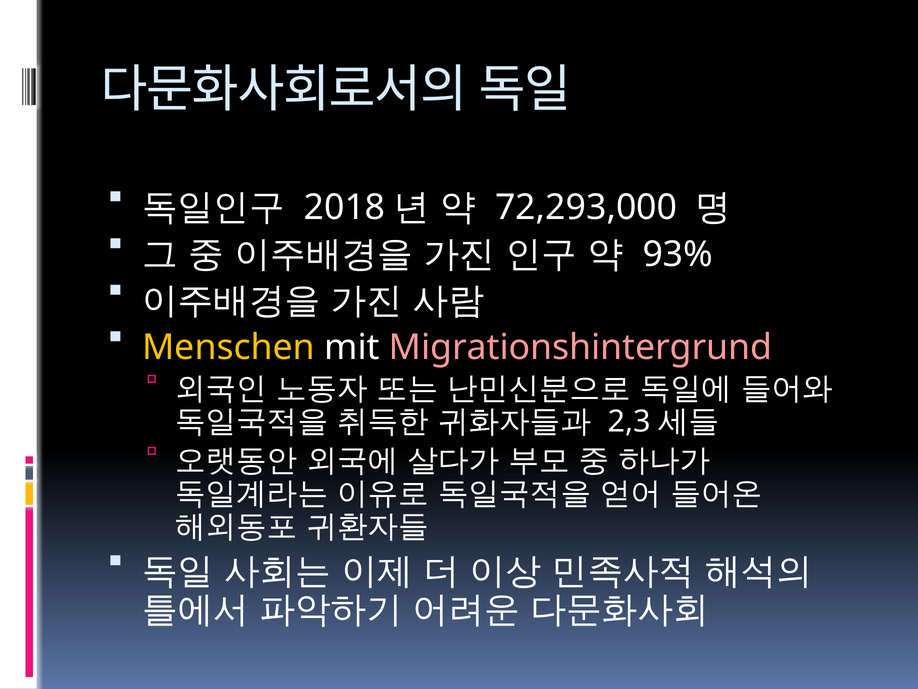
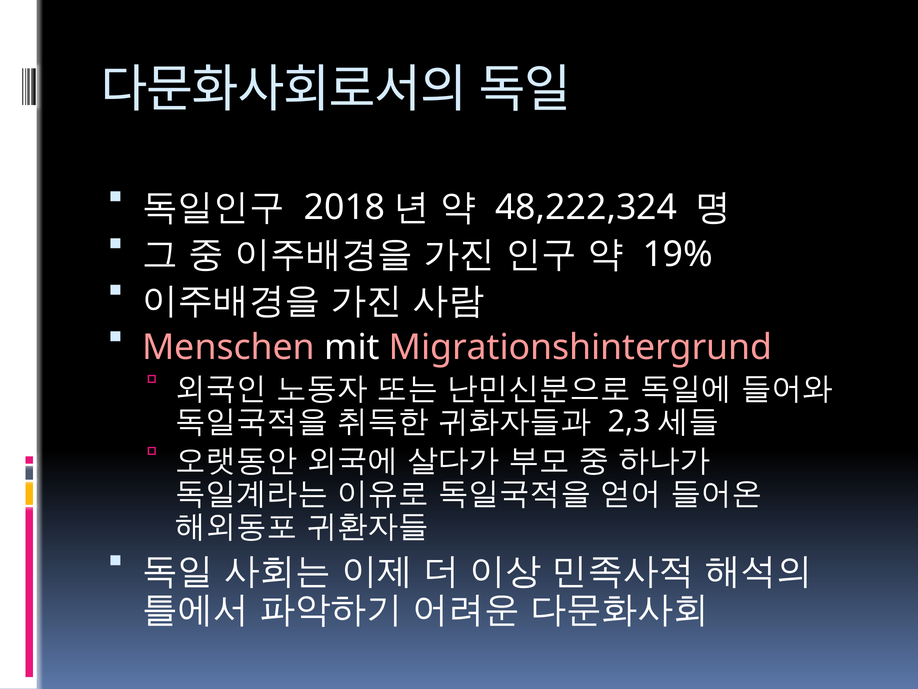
72,293,000: 72,293,000 -> 48,222,324
93%: 93% -> 19%
Menschen colour: yellow -> pink
